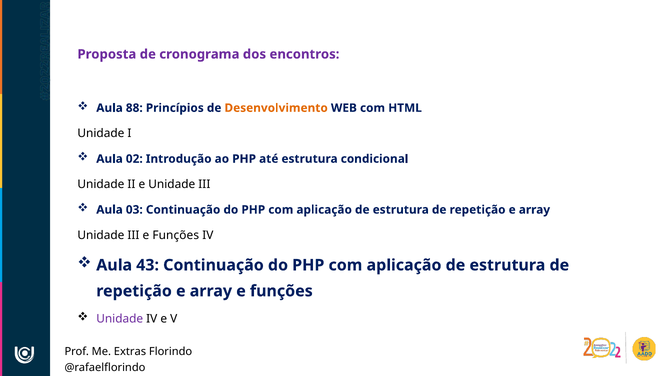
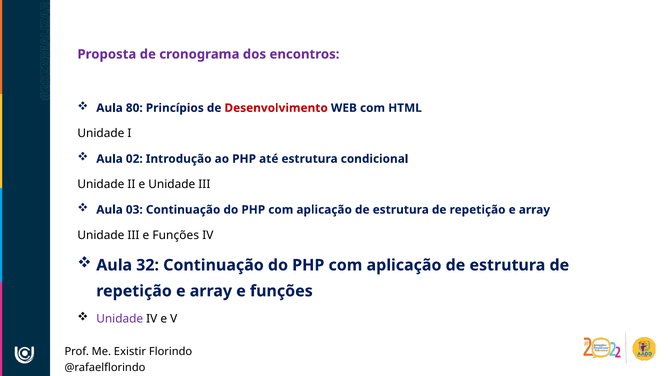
88: 88 -> 80
Desenvolvimento colour: orange -> red
43: 43 -> 32
Extras: Extras -> Existir
